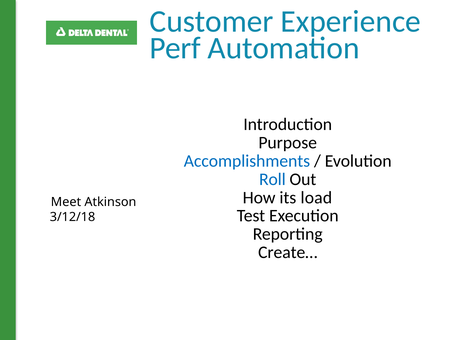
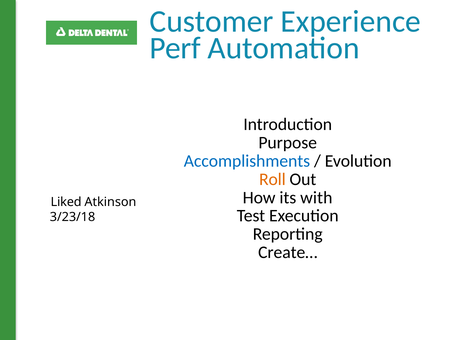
Roll colour: blue -> orange
load: load -> with
Meet: Meet -> Liked
3/12/18: 3/12/18 -> 3/23/18
